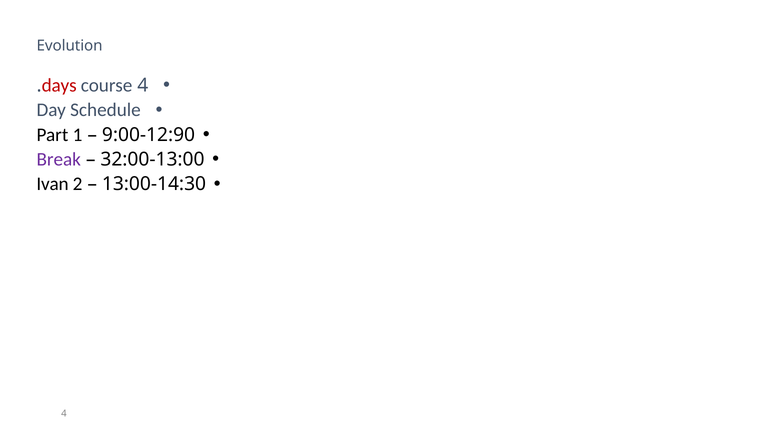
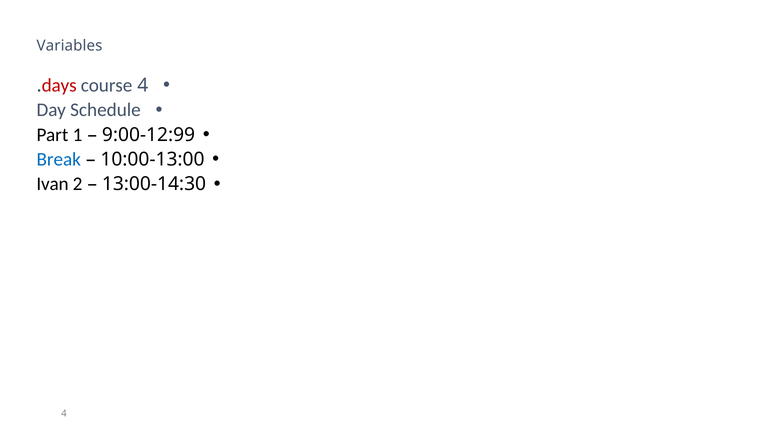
Evolution: Evolution -> Variables
9:00-12:90: 9:00-12:90 -> 9:00-12:99
Break colour: purple -> blue
32:00-13:00: 32:00-13:00 -> 10:00-13:00
